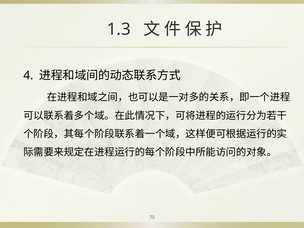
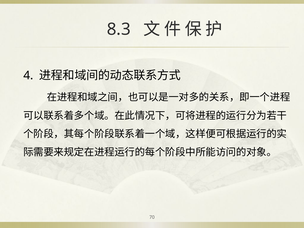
1.3: 1.3 -> 8.3
